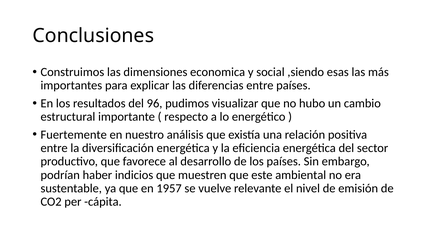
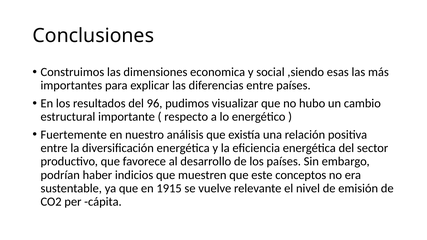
ambiental: ambiental -> conceptos
1957: 1957 -> 1915
